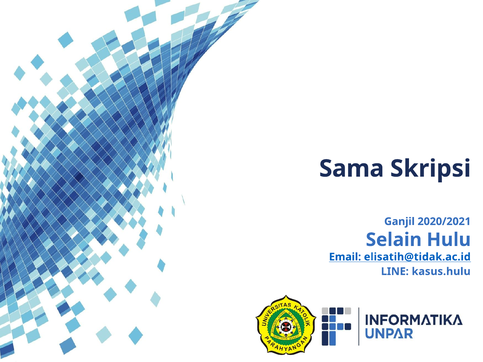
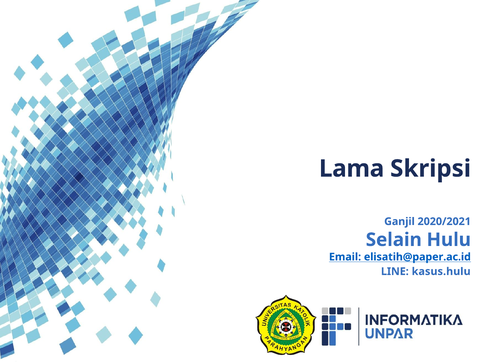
Sama: Sama -> Lama
elisatih@tidak.ac.id: elisatih@tidak.ac.id -> elisatih@paper.ac.id
